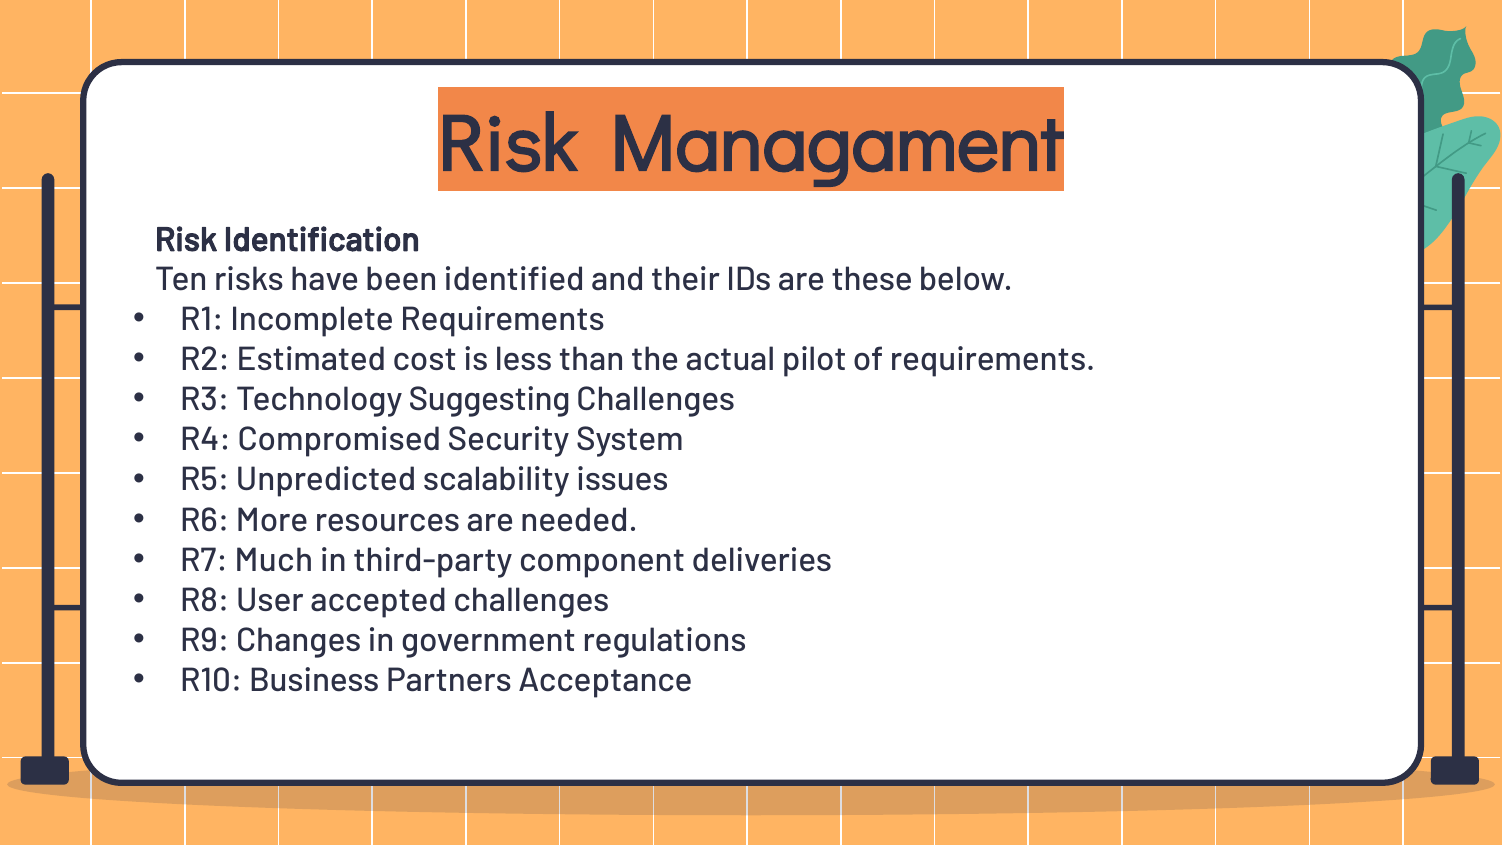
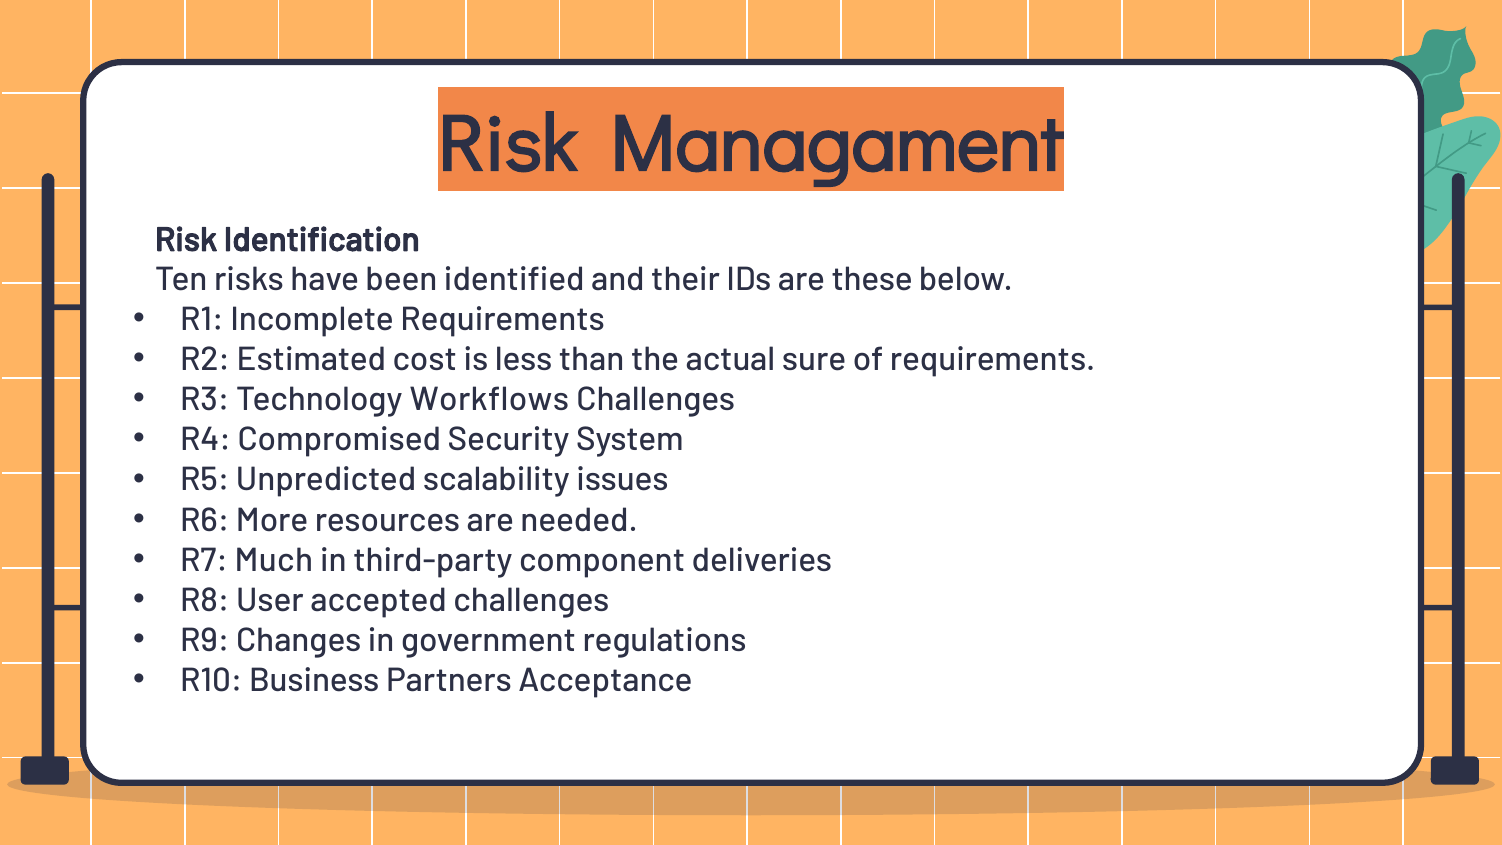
pilot: pilot -> sure
Suggesting: Suggesting -> Workflows
